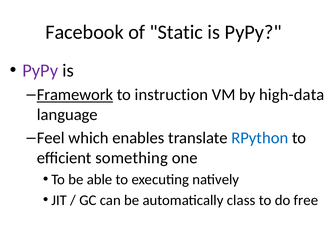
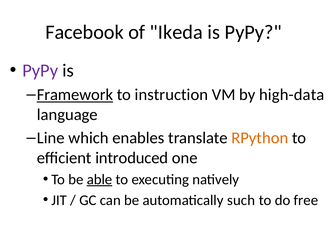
Static: Static -> Ikeda
Feel: Feel -> Line
RPython colour: blue -> orange
something: something -> introduced
able underline: none -> present
class: class -> such
